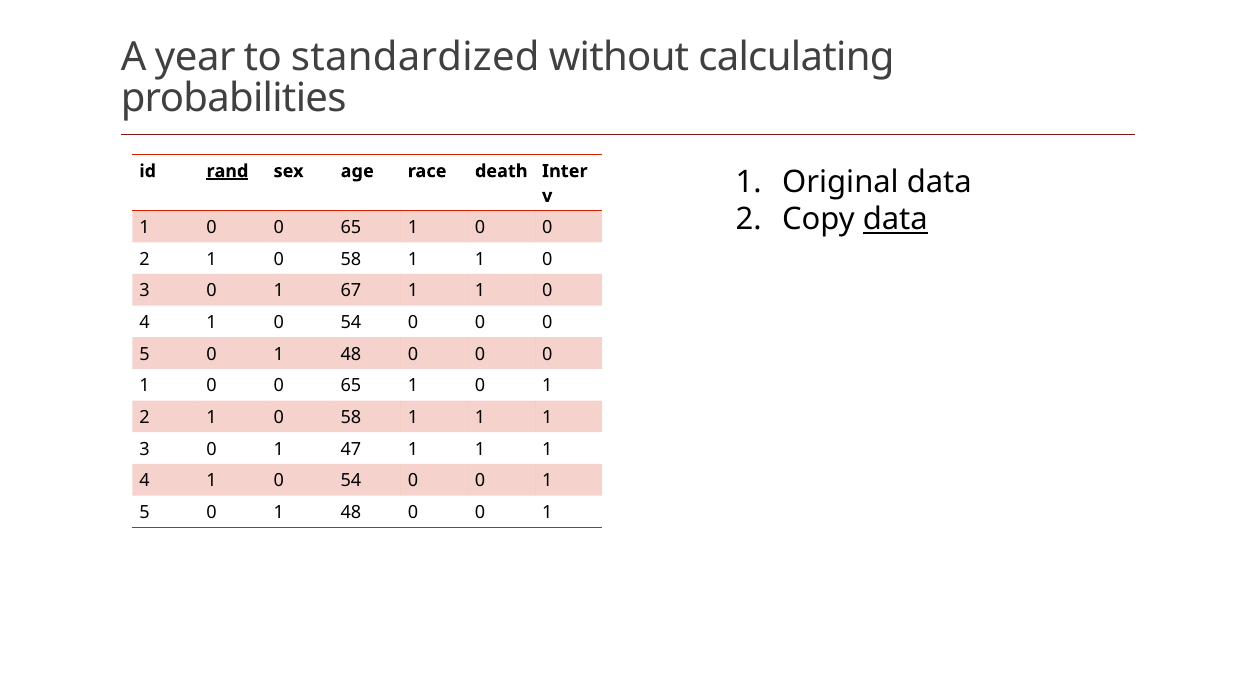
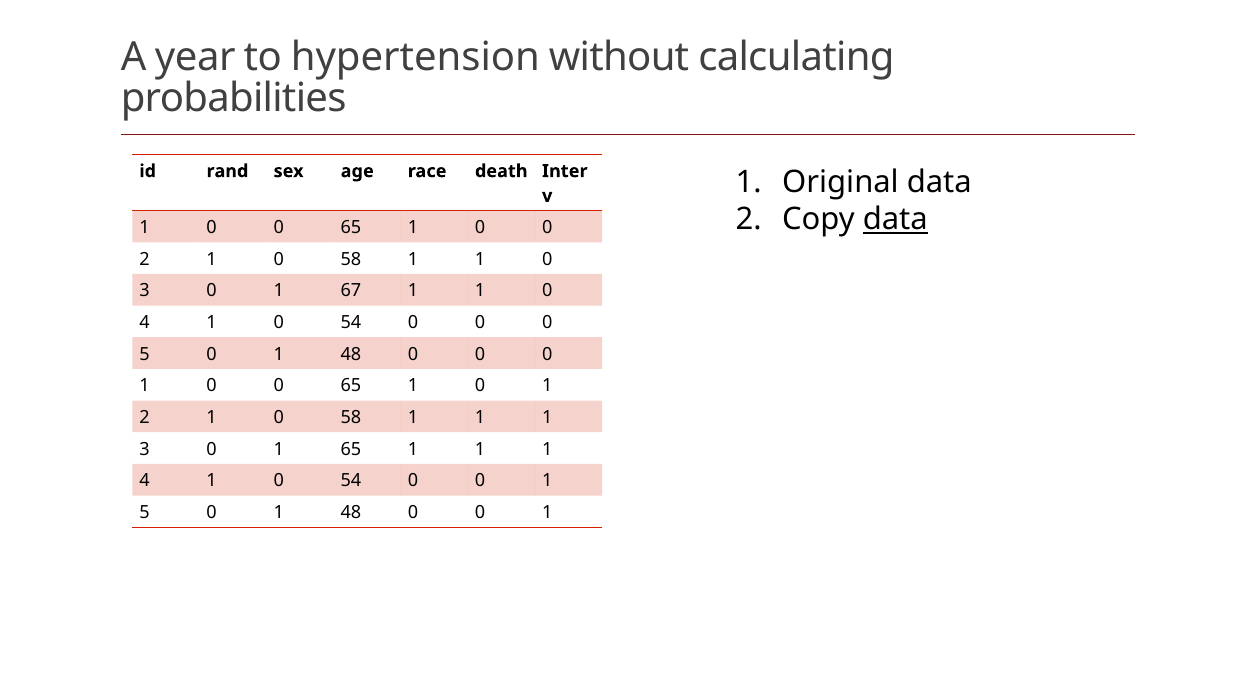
standardized: standardized -> hypertension
rand underline: present -> none
1 47: 47 -> 65
